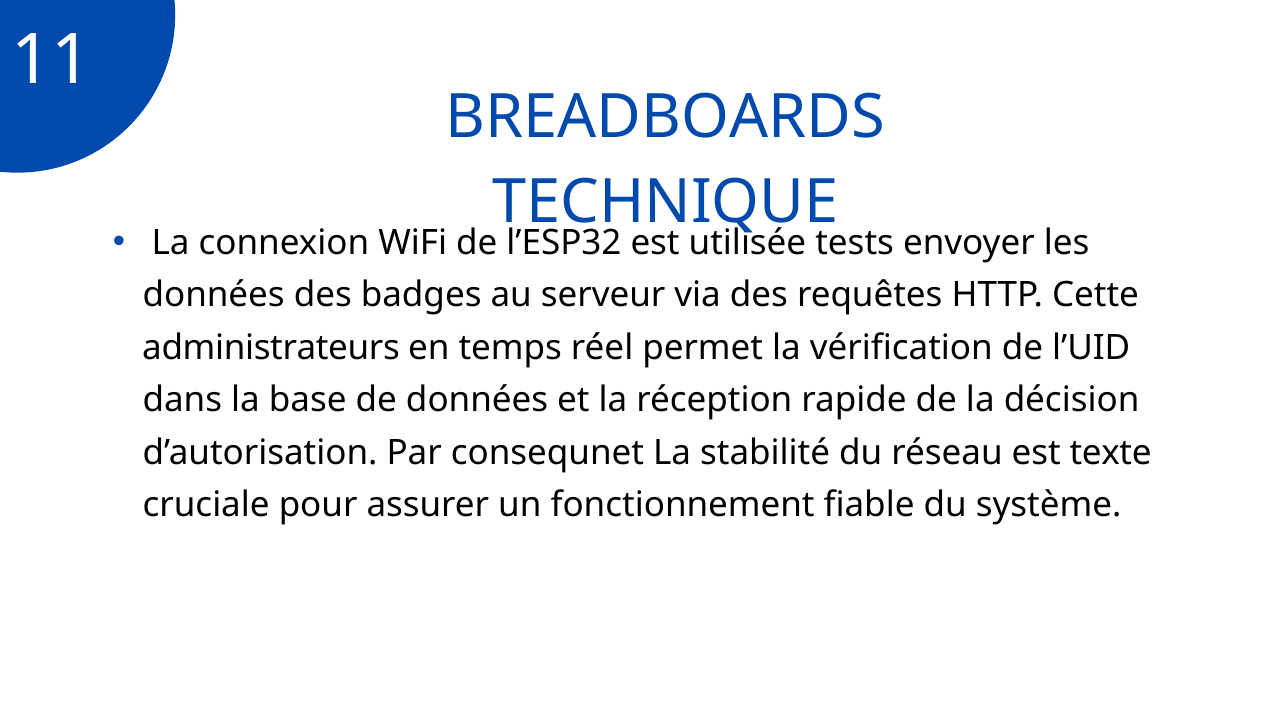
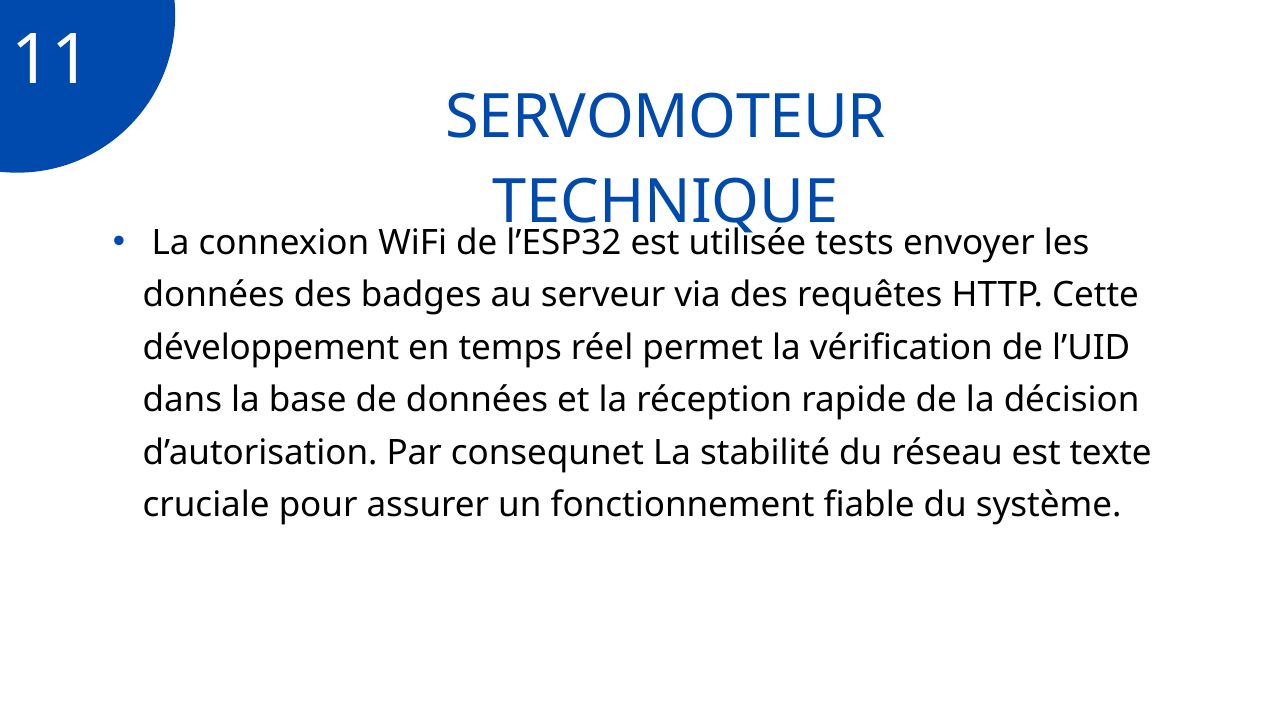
BREADBOARDS: BREADBOARDS -> SERVOMOTEUR
administrateurs: administrateurs -> développement
